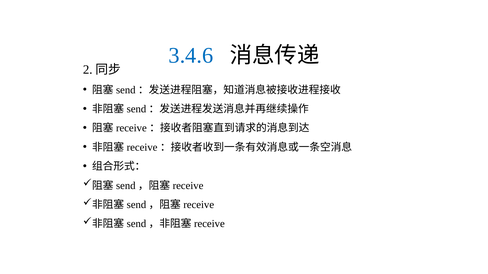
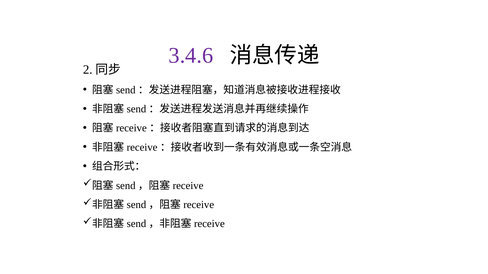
3.4.6 colour: blue -> purple
